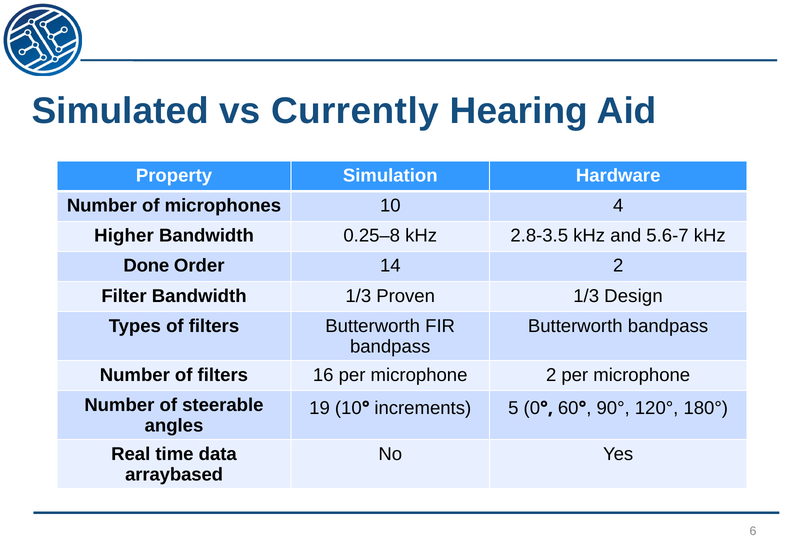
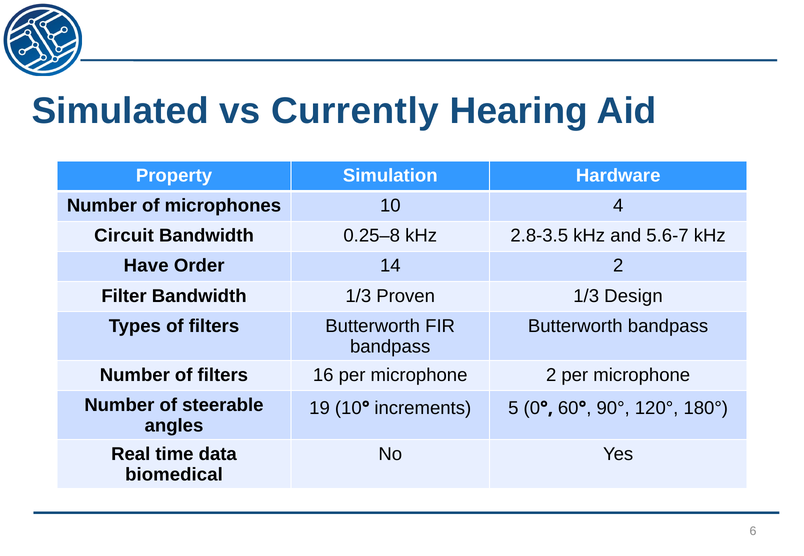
Higher: Higher -> Circuit
Done: Done -> Have
arraybased: arraybased -> biomedical
